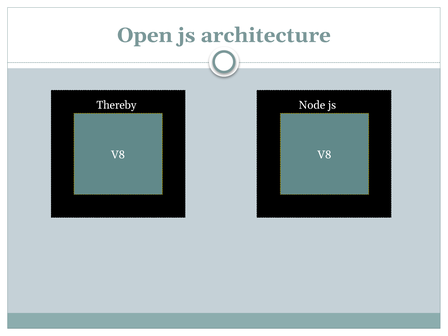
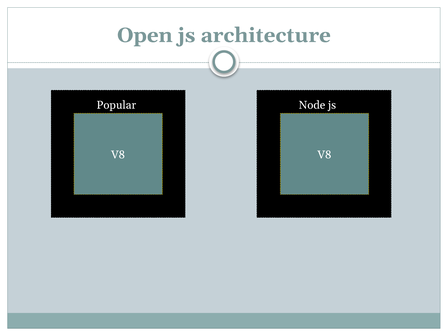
Thereby: Thereby -> Popular
